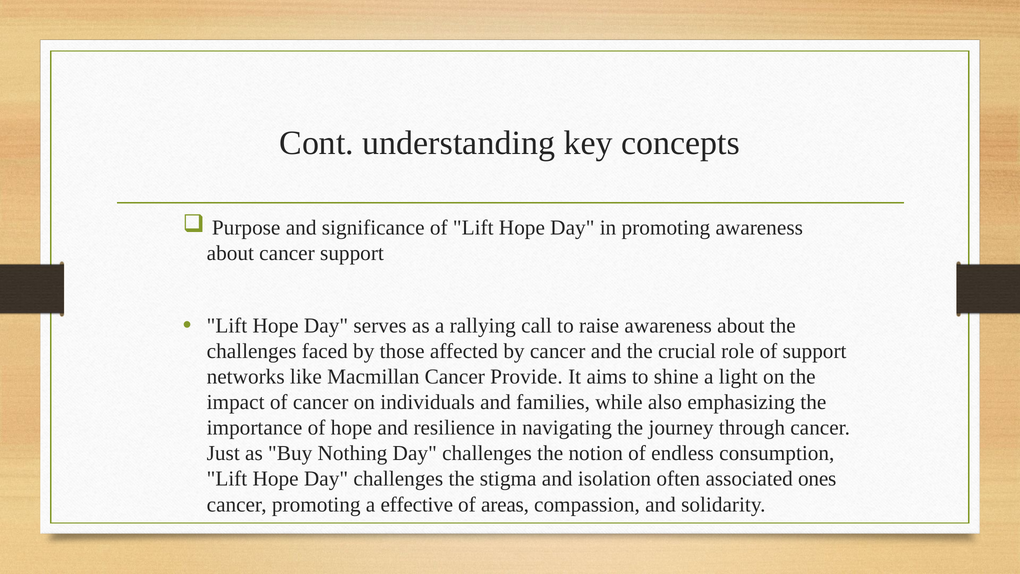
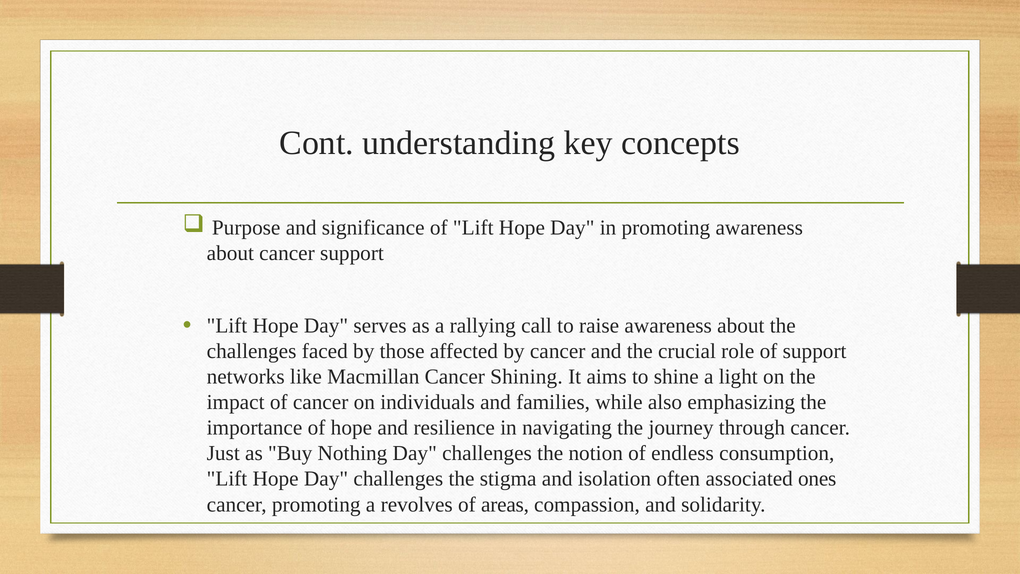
Provide: Provide -> Shining
effective: effective -> revolves
